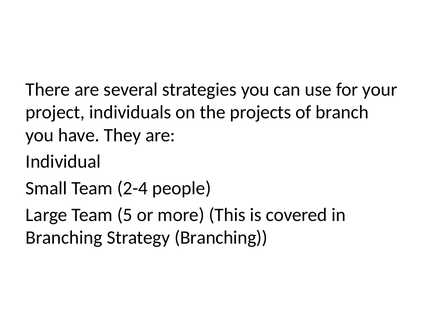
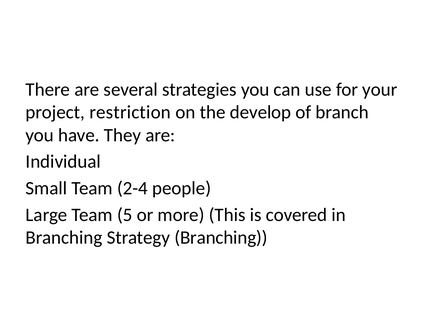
individuals: individuals -> restriction
projects: projects -> develop
